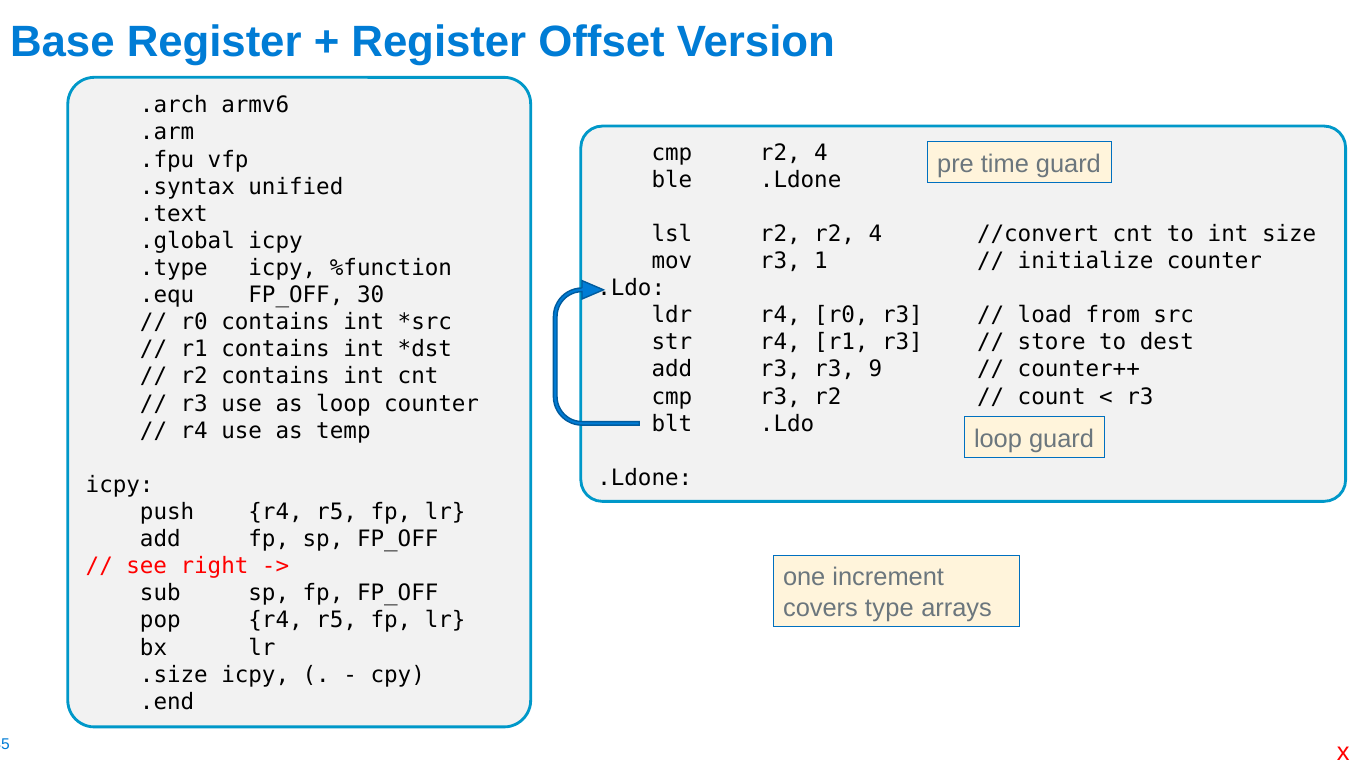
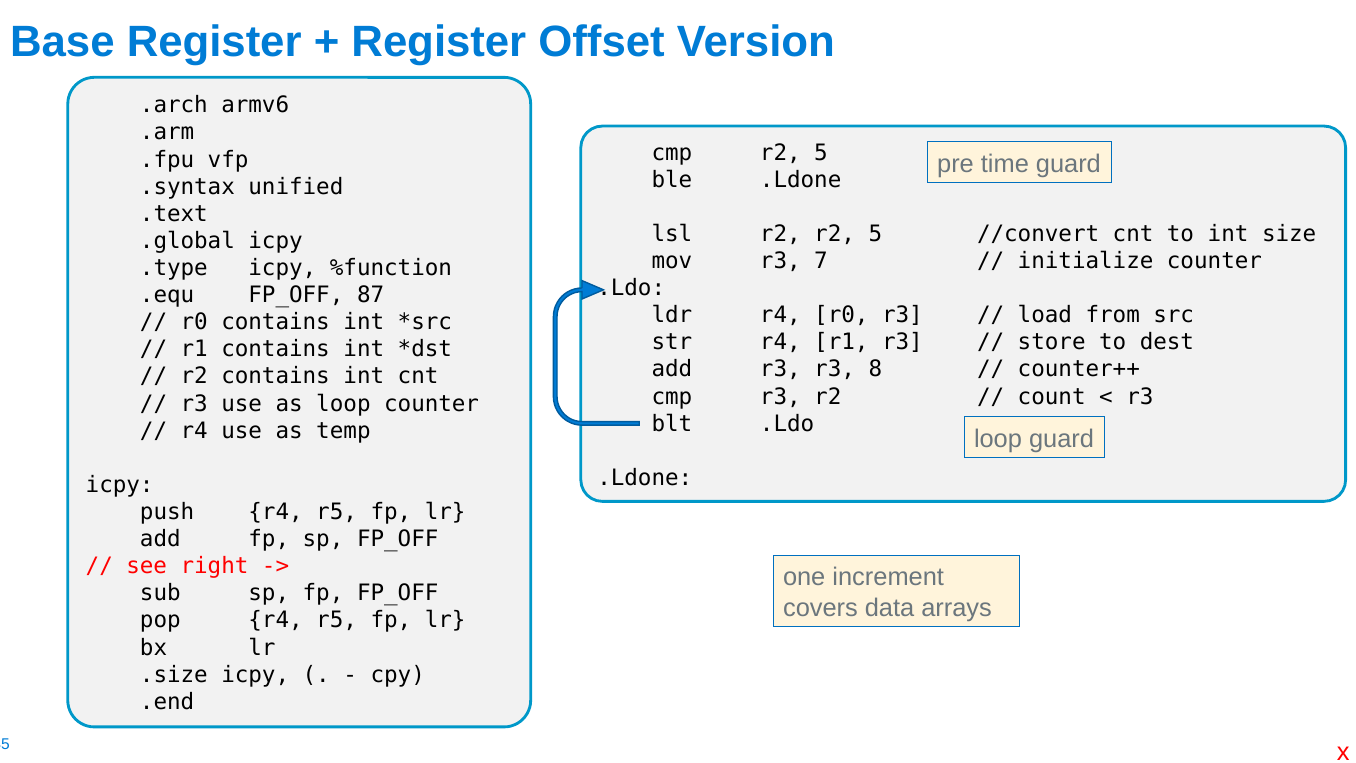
cmp r2 4: 4 -> 5
r2 r2 4: 4 -> 5
1: 1 -> 7
30: 30 -> 87
9: 9 -> 8
type: type -> data
